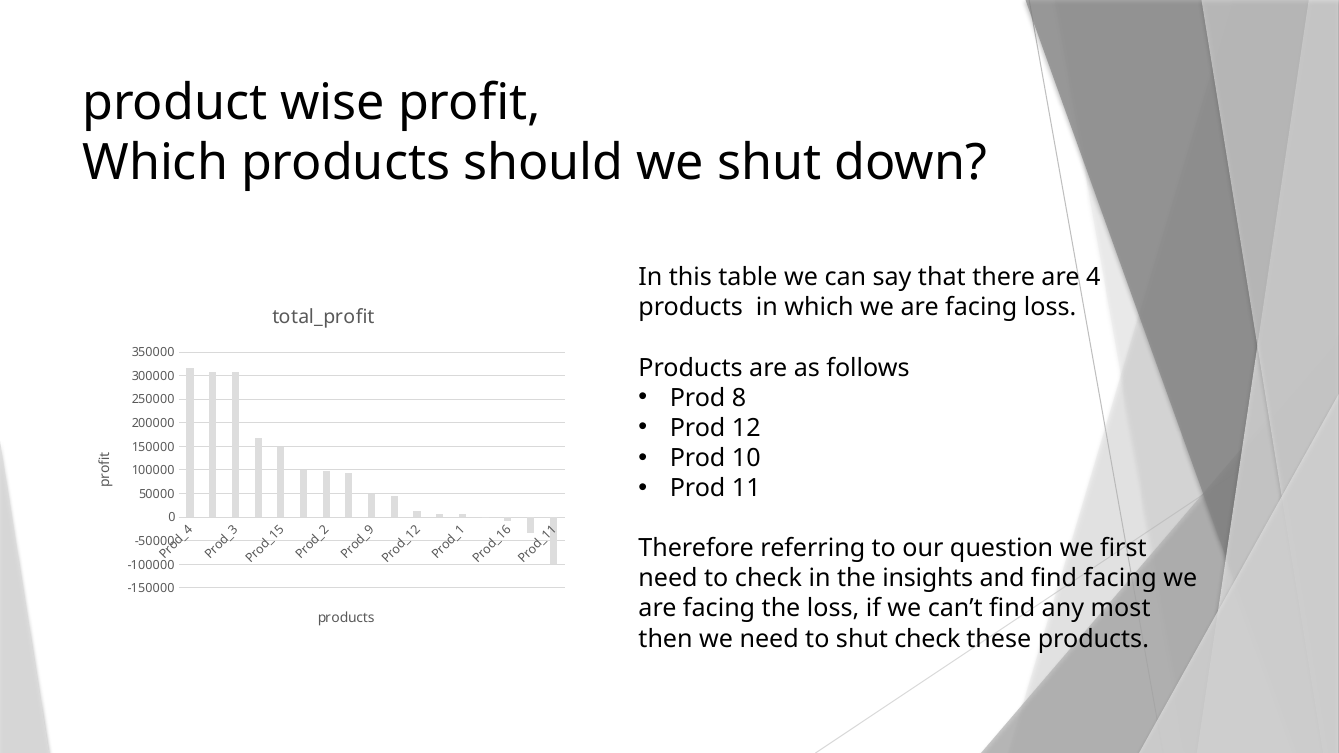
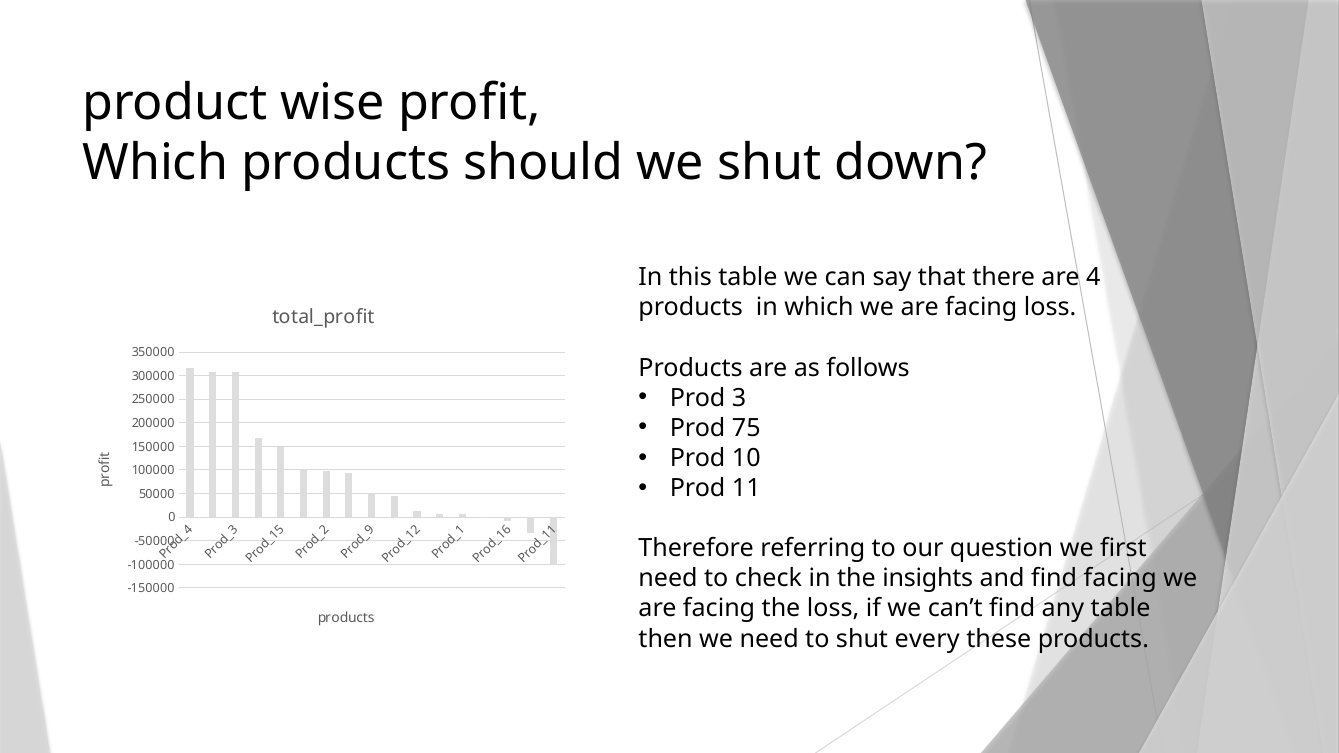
Prod 8: 8 -> 3
12: 12 -> 75
any most: most -> table
shut check: check -> every
